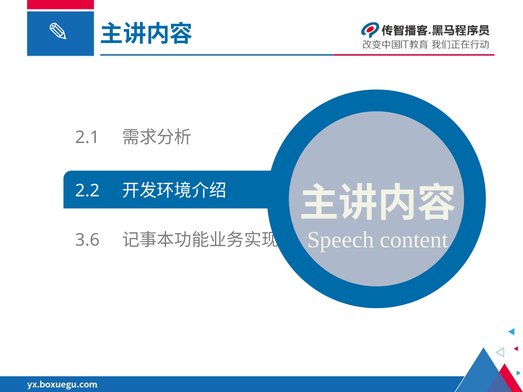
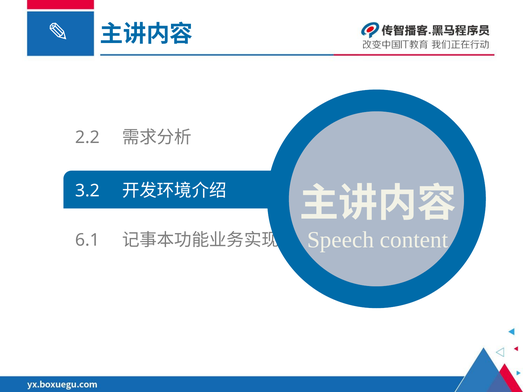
2.1: 2.1 -> 2.2
2.2: 2.2 -> 3.2
3.6: 3.6 -> 6.1
